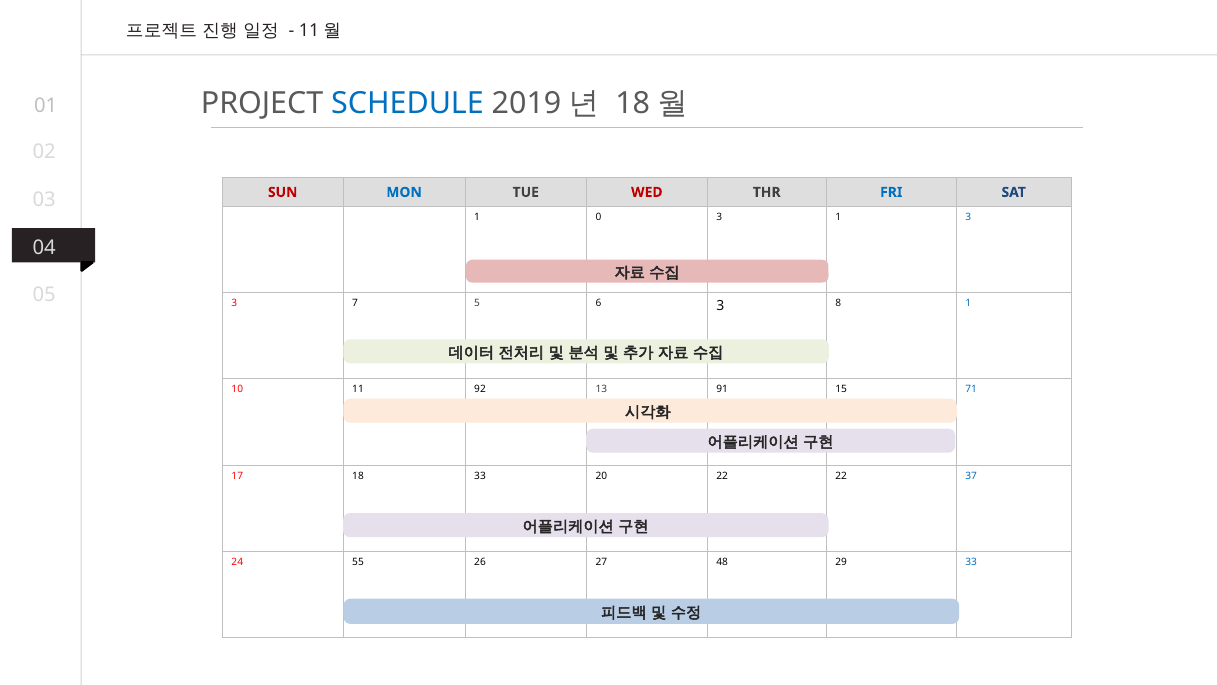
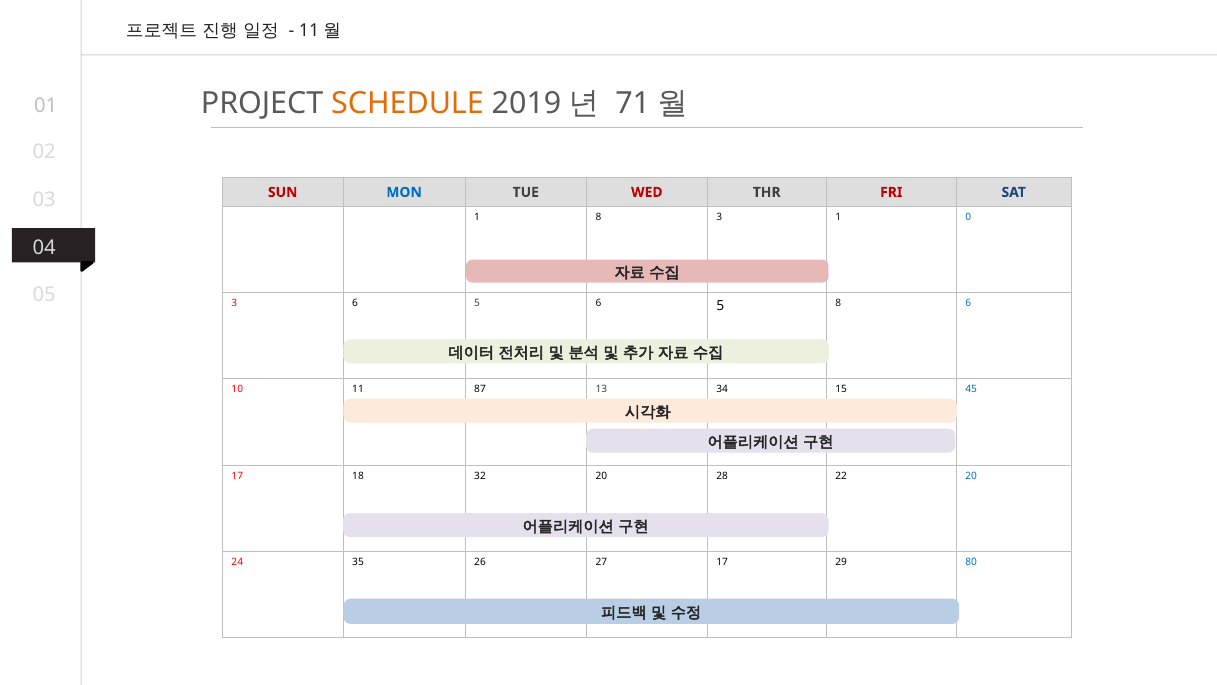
SCHEDULE colour: blue -> orange
18 at (633, 103): 18 -> 71
FRI colour: blue -> red
1 0: 0 -> 8
1 3: 3 -> 0
3 7: 7 -> 6
5 6 3: 3 -> 5
8 1: 1 -> 6
92: 92 -> 87
91: 91 -> 34
71: 71 -> 45
18 33: 33 -> 32
20 22: 22 -> 28
22 37: 37 -> 20
55: 55 -> 35
27 48: 48 -> 17
29 33: 33 -> 80
